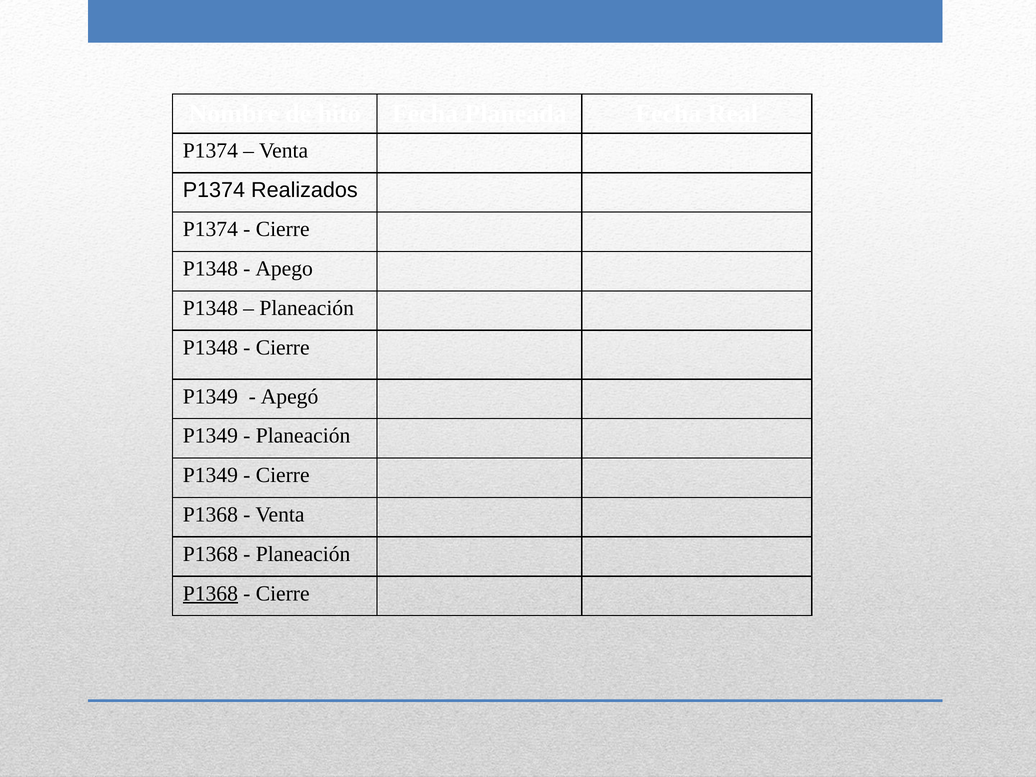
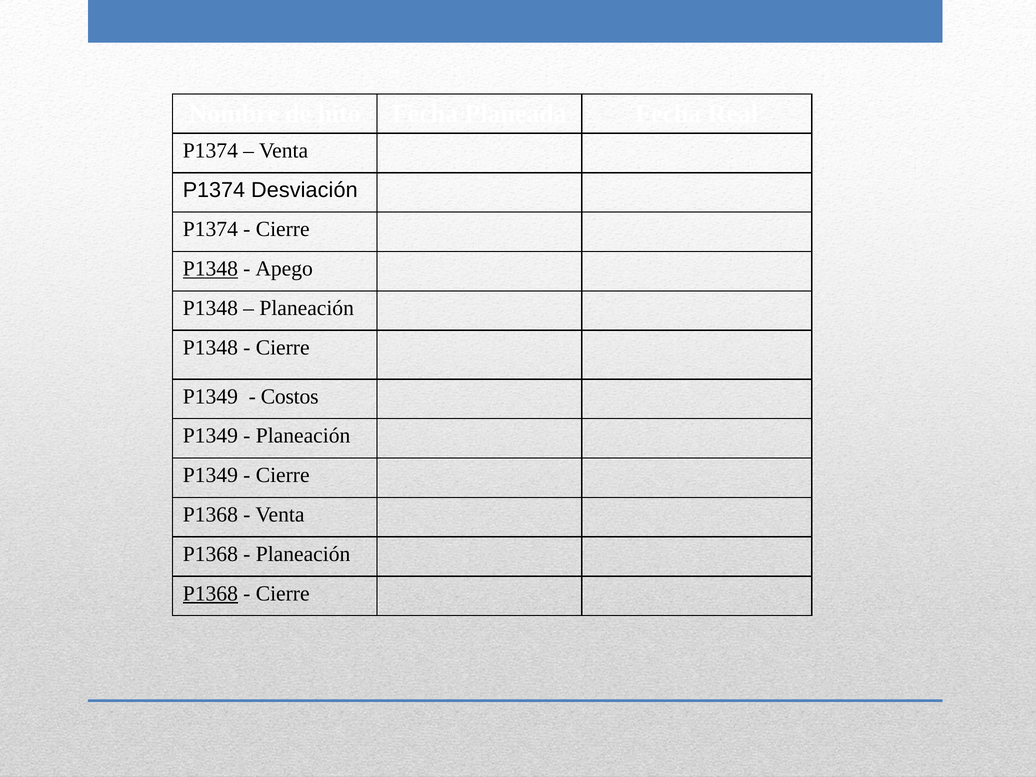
Realizados: Realizados -> Desviación
P1348 at (210, 269) underline: none -> present
Apegó: Apegó -> Costos
